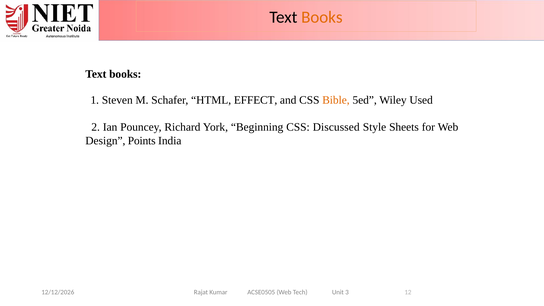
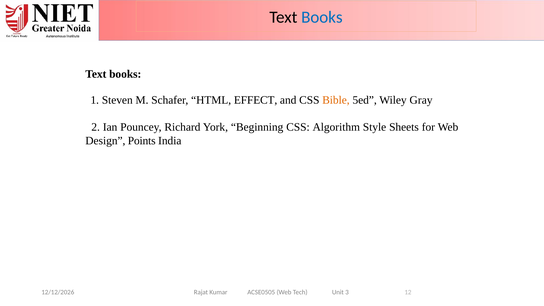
Books at (322, 17) colour: orange -> blue
Used: Used -> Gray
Discussed: Discussed -> Algorithm
